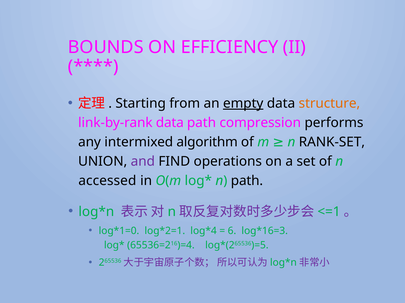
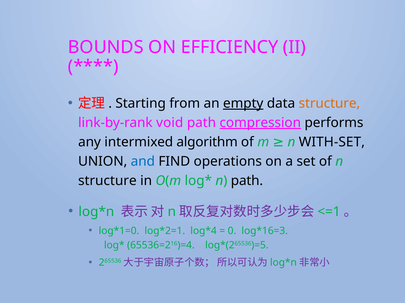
link-by-rank data: data -> void
compression underline: none -> present
RANK-SET: RANK-SET -> WITH-SET
and colour: purple -> blue
accessed at (107, 181): accessed -> structure
6: 6 -> 0
